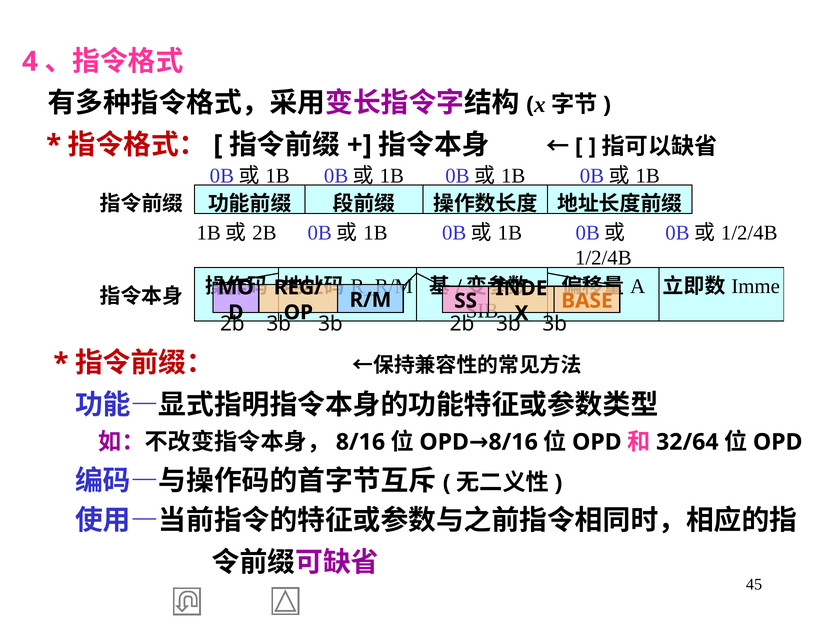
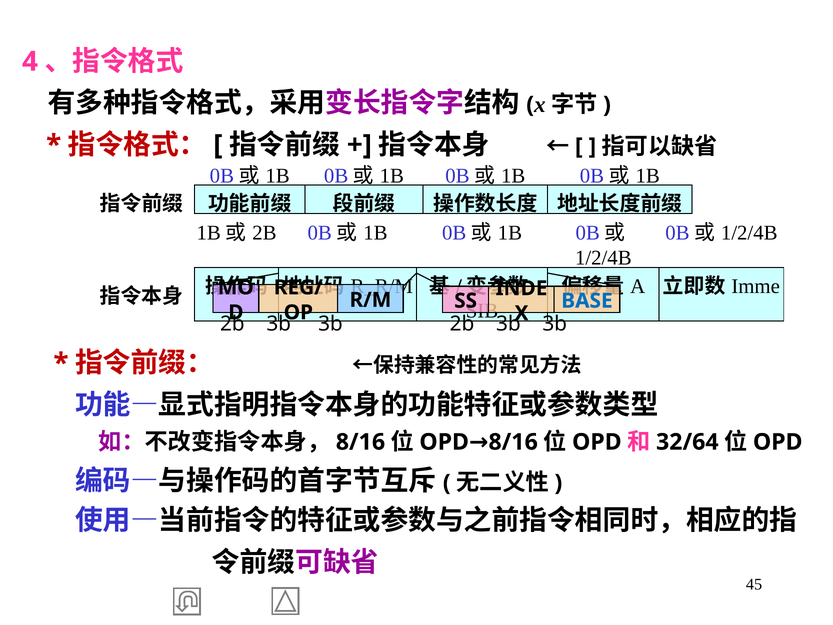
BASE colour: orange -> blue
